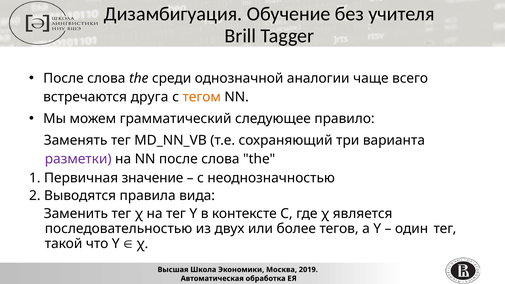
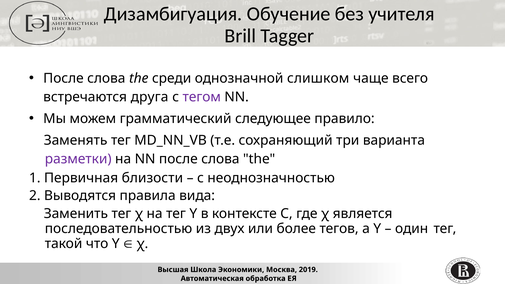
аналогии: аналогии -> слишком
тегом colour: orange -> purple
значение: значение -> близости
